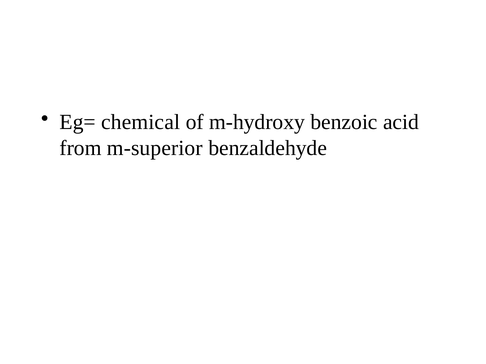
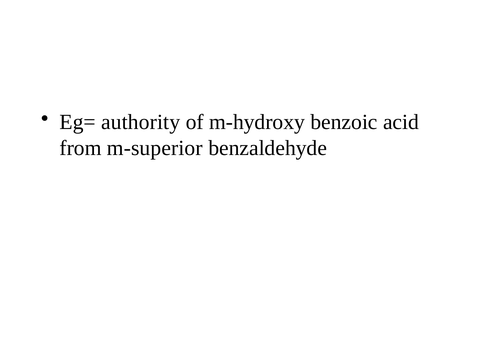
chemical: chemical -> authority
